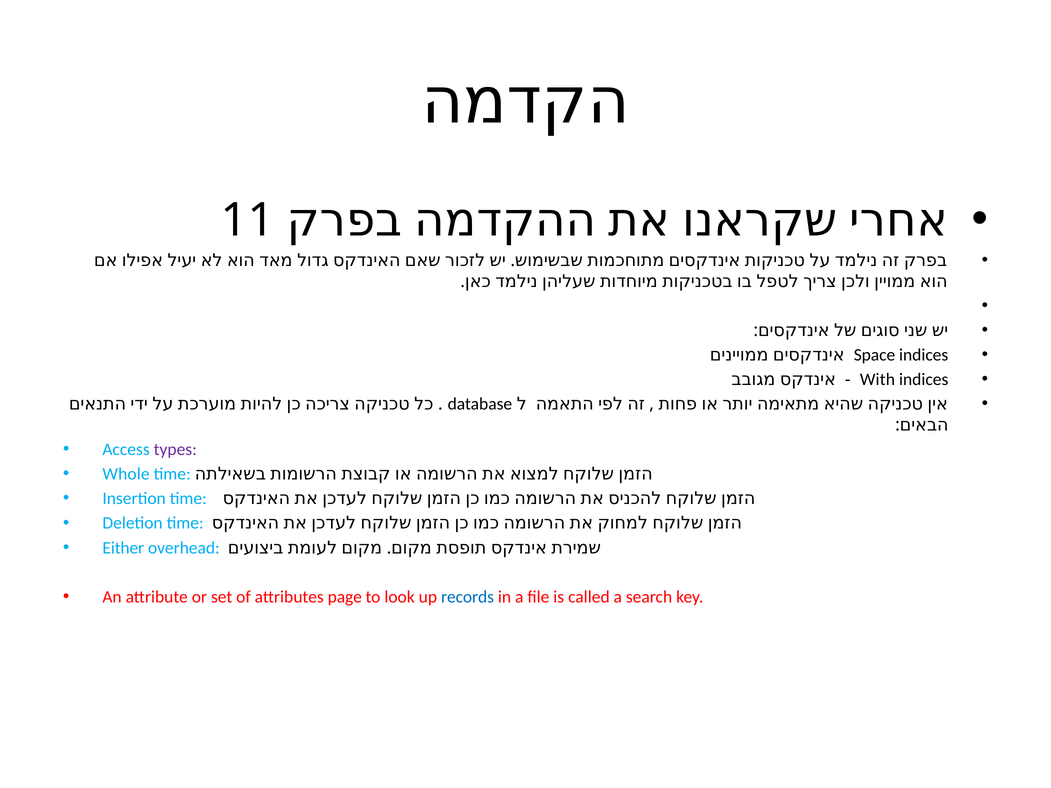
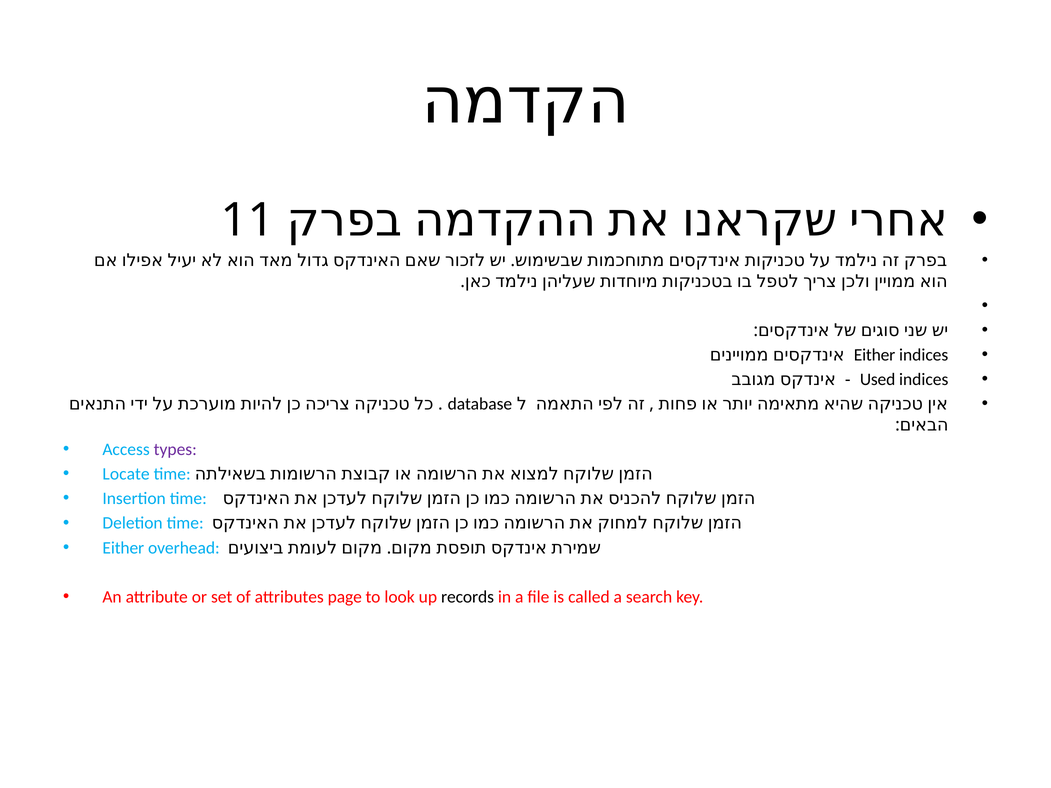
Space at (874, 355): Space -> Either
With: With -> Used
Whole: Whole -> Locate
records colour: blue -> black
